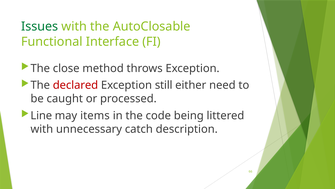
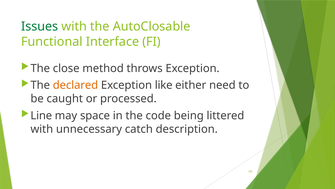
declared colour: red -> orange
still: still -> like
items: items -> space
